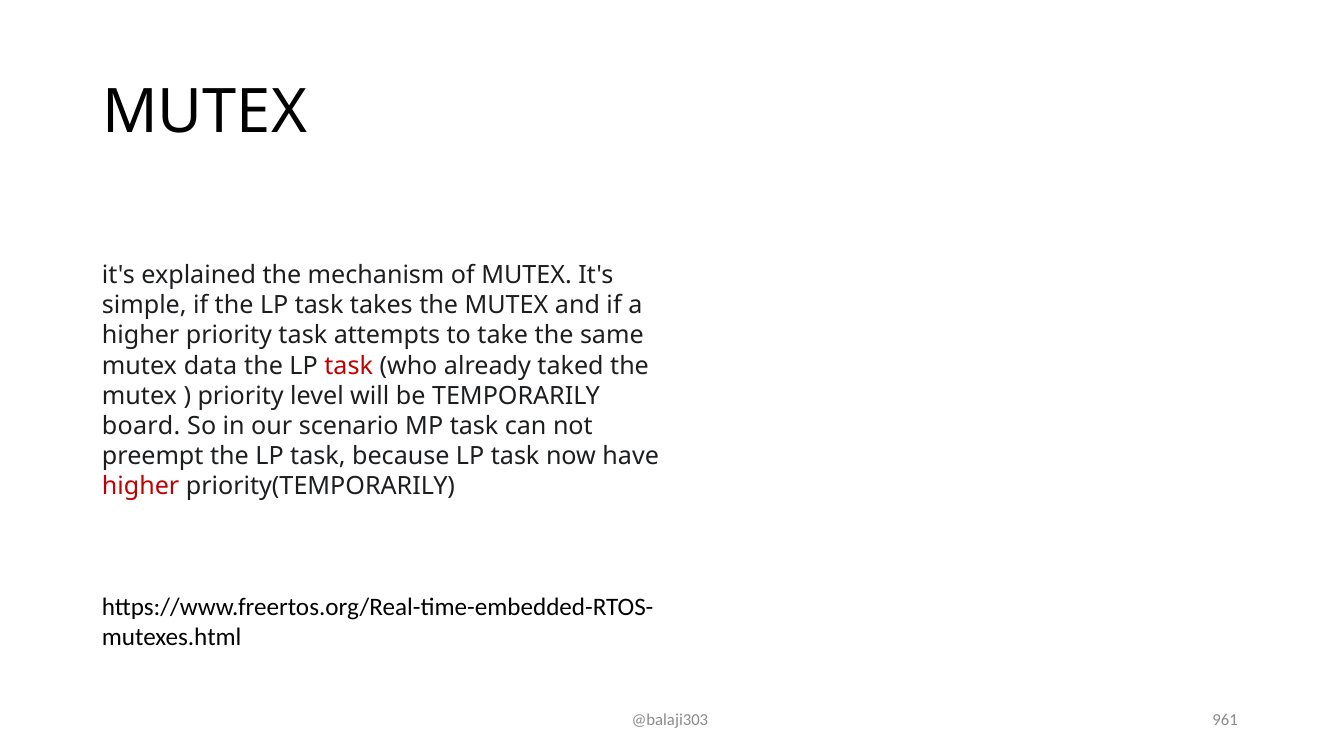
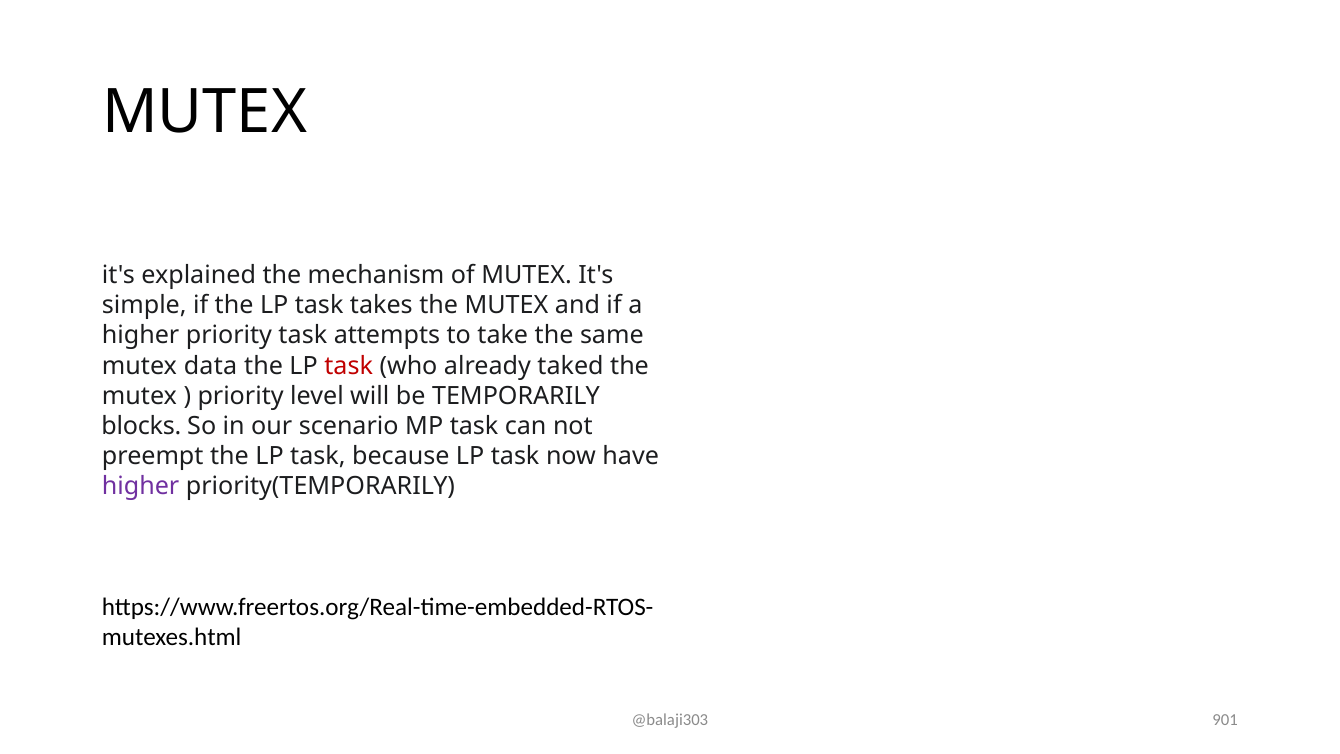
board: board -> blocks
higher at (141, 486) colour: red -> purple
961: 961 -> 901
